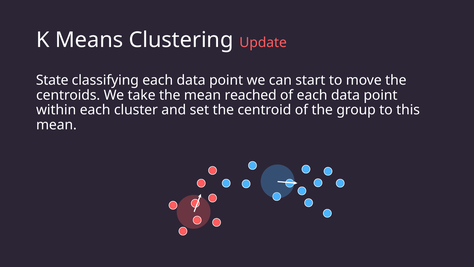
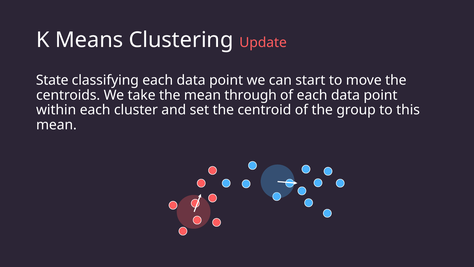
reached: reached -> through
